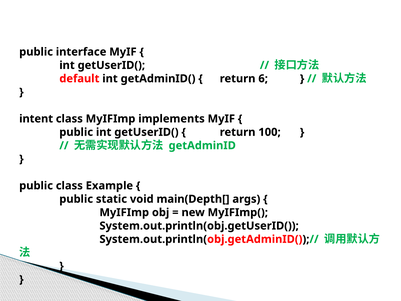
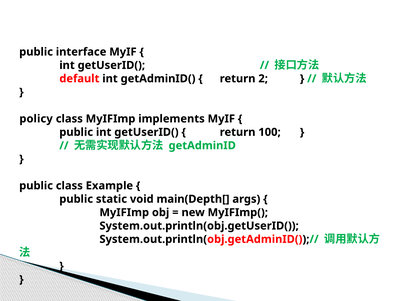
6: 6 -> 2
intent: intent -> policy
